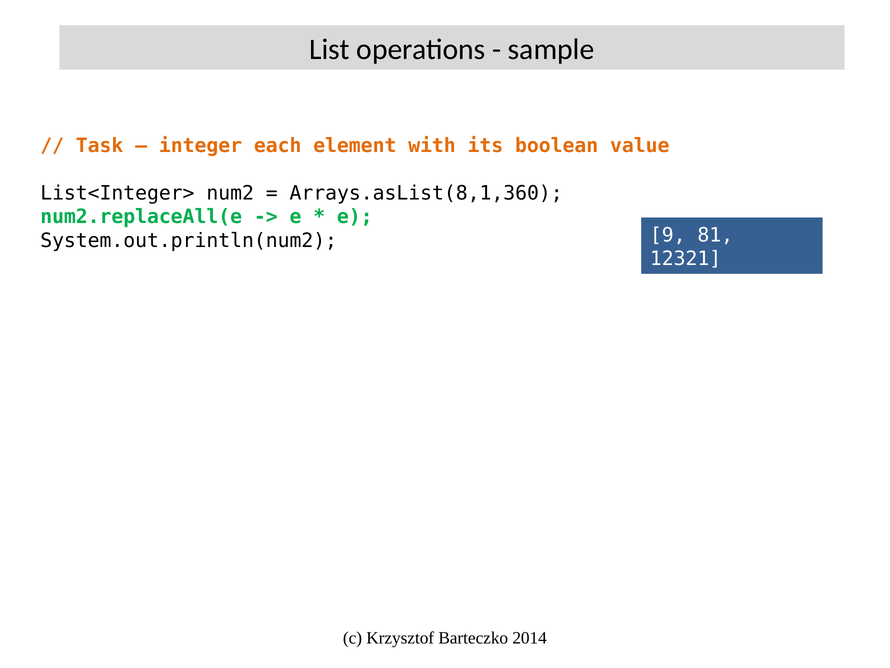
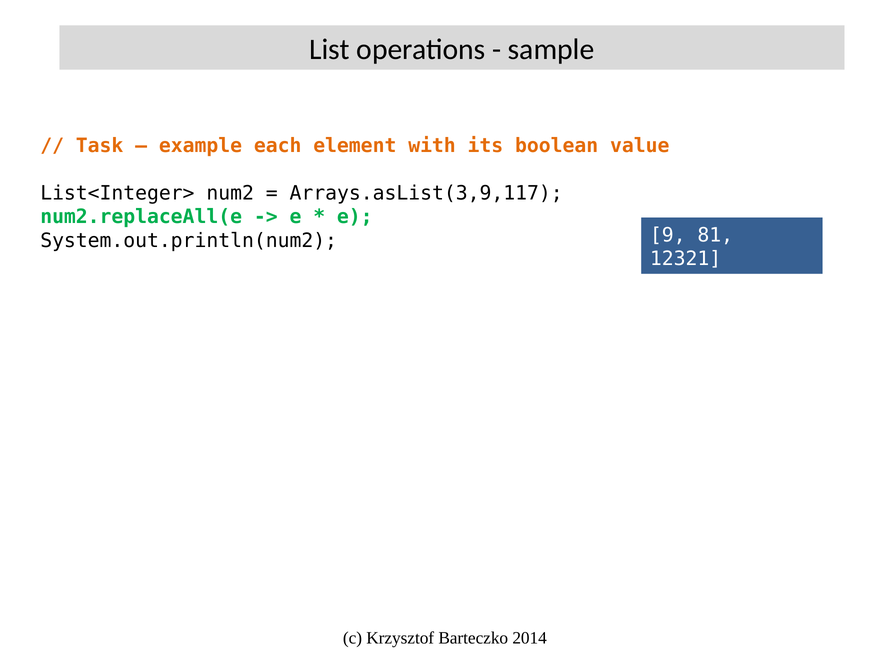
integer: integer -> example
Arrays.asList(8,1,360: Arrays.asList(8,1,360 -> Arrays.asList(3,9,117
